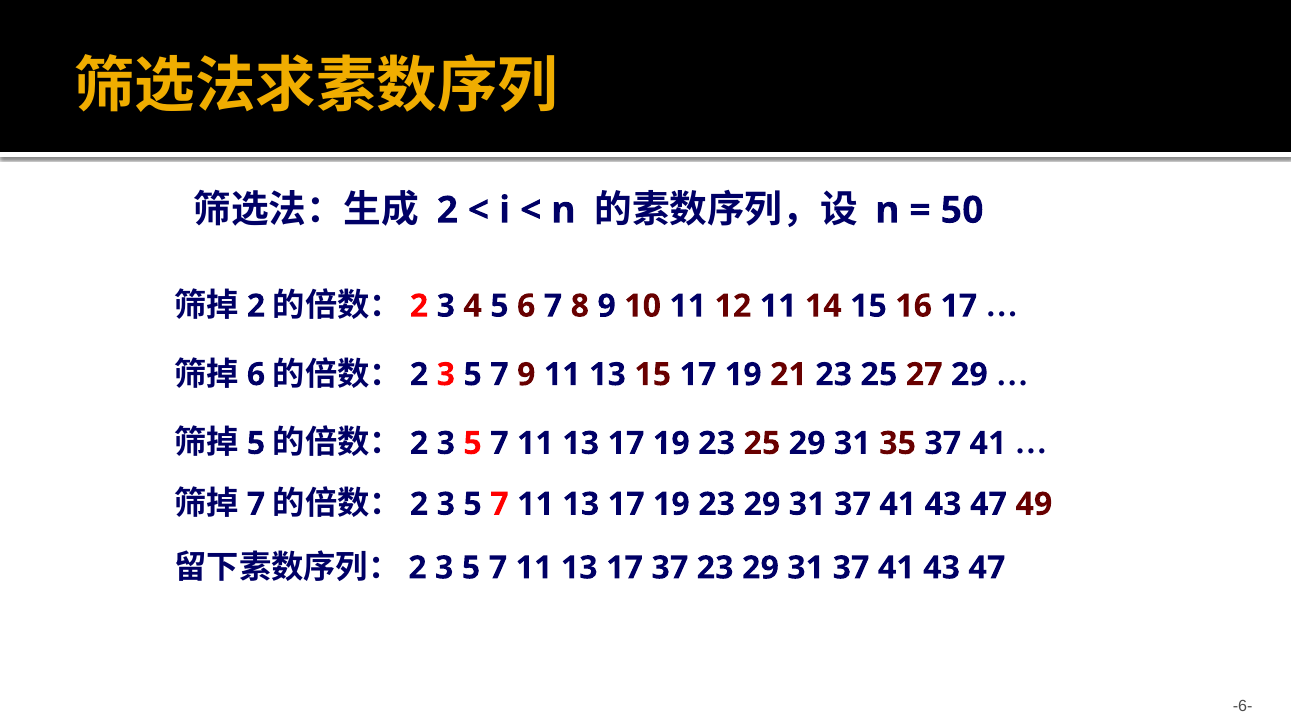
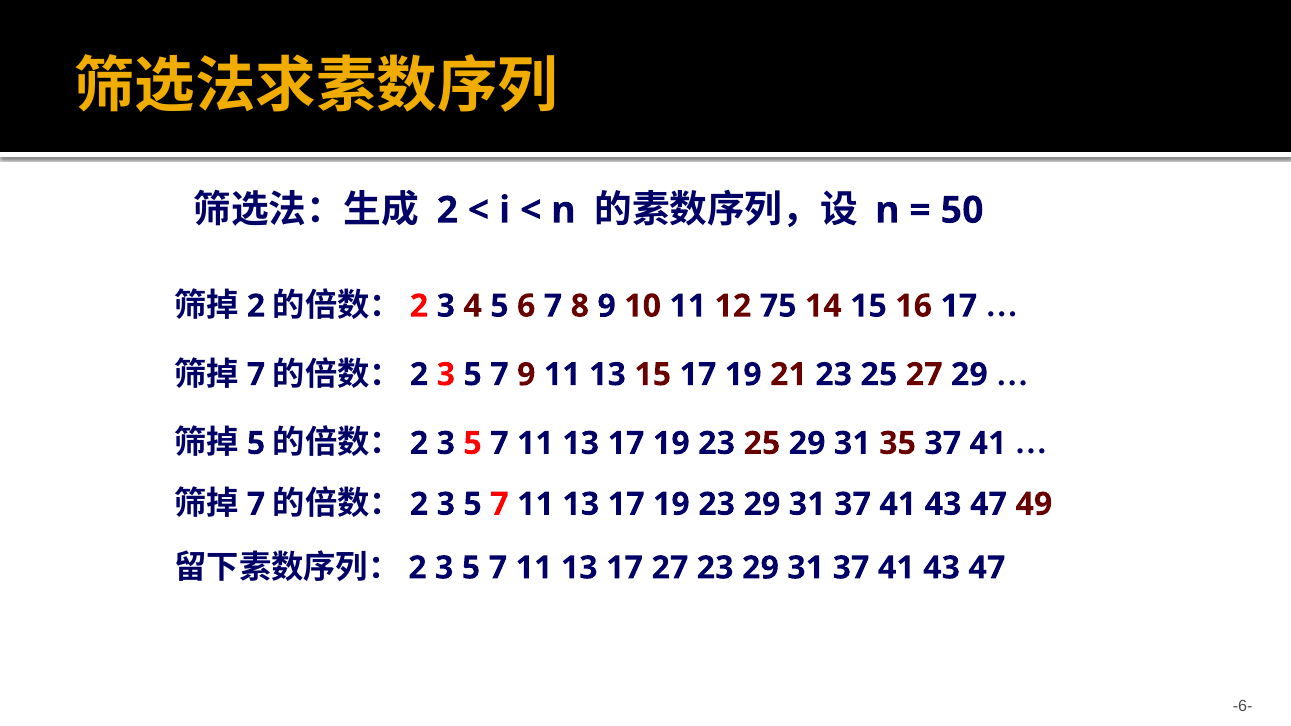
12 11: 11 -> 75
6 at (256, 375): 6 -> 7
17 37: 37 -> 27
